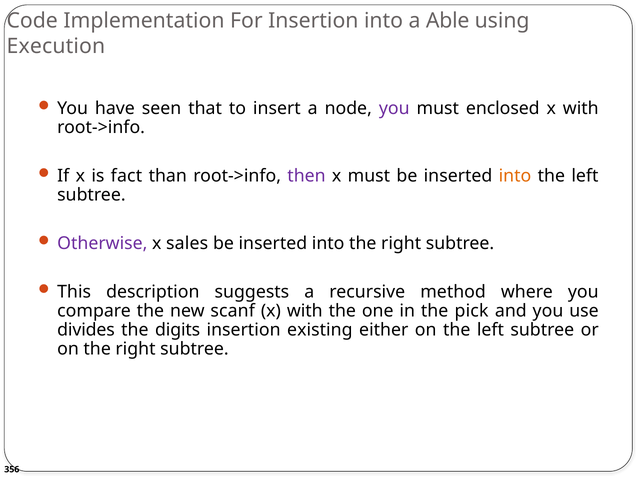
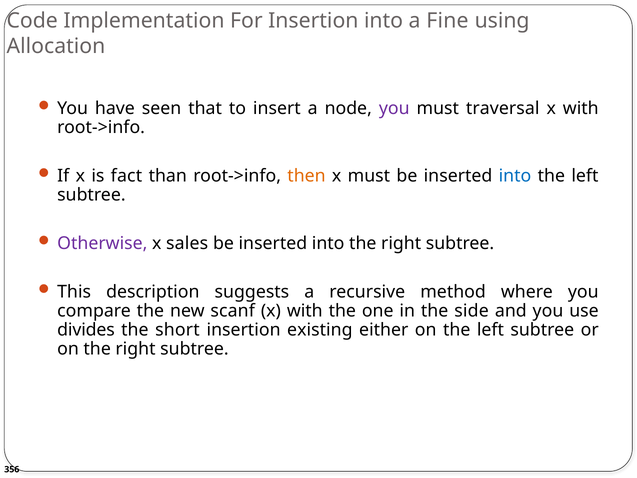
Able: Able -> Fine
Execution: Execution -> Allocation
enclosed: enclosed -> traversal
then colour: purple -> orange
into at (515, 176) colour: orange -> blue
pick: pick -> side
digits: digits -> short
